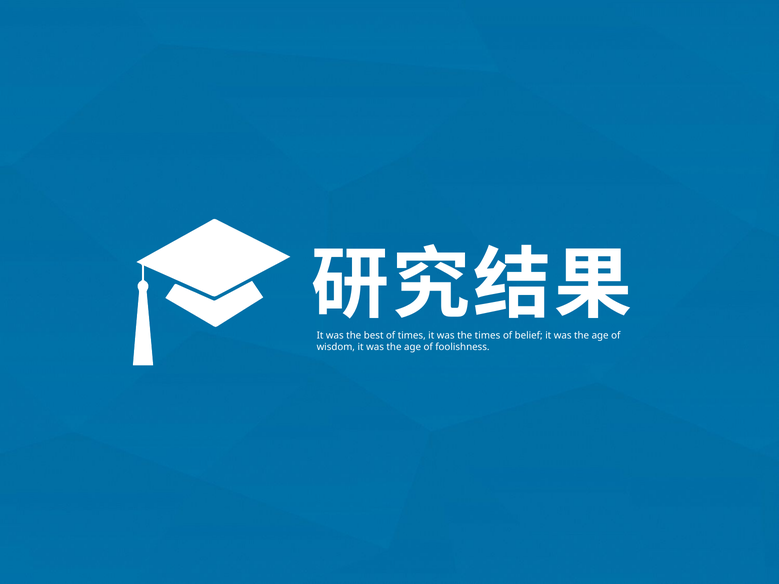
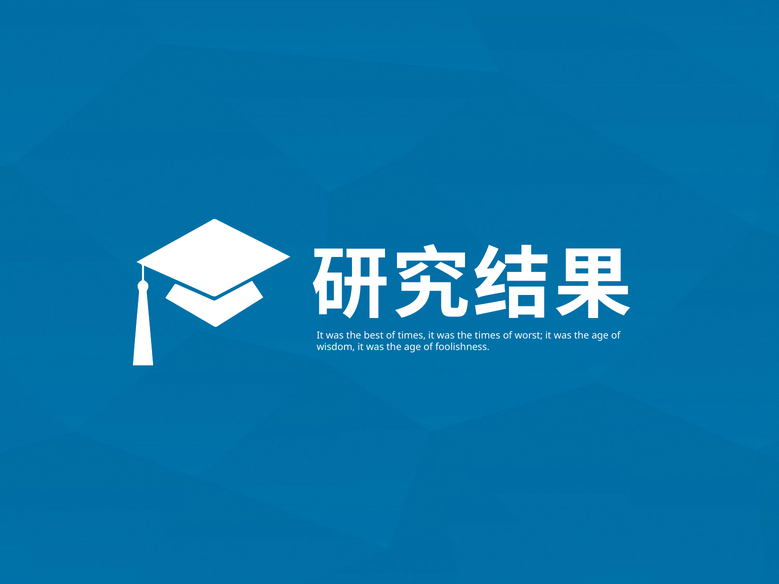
belief: belief -> worst
